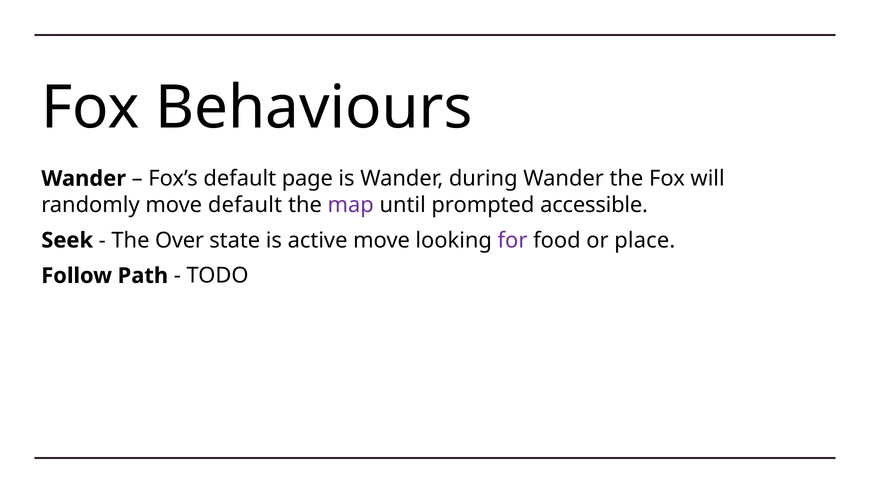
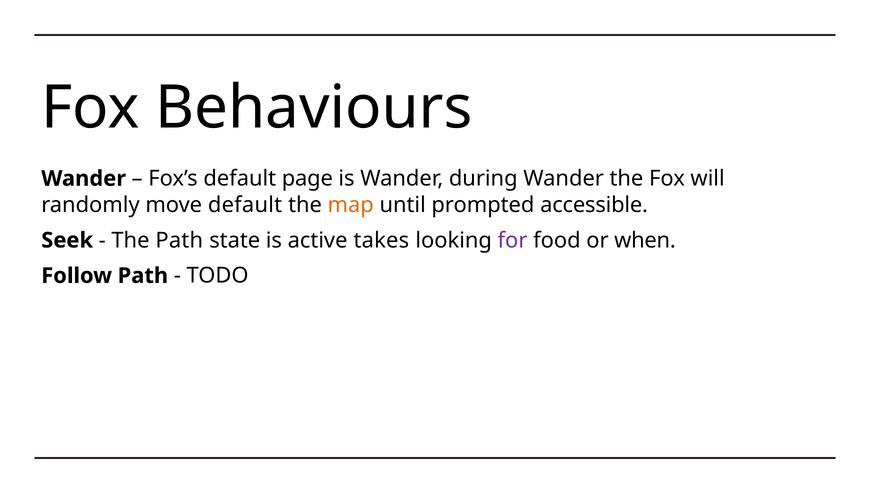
map colour: purple -> orange
The Over: Over -> Path
active move: move -> takes
place: place -> when
